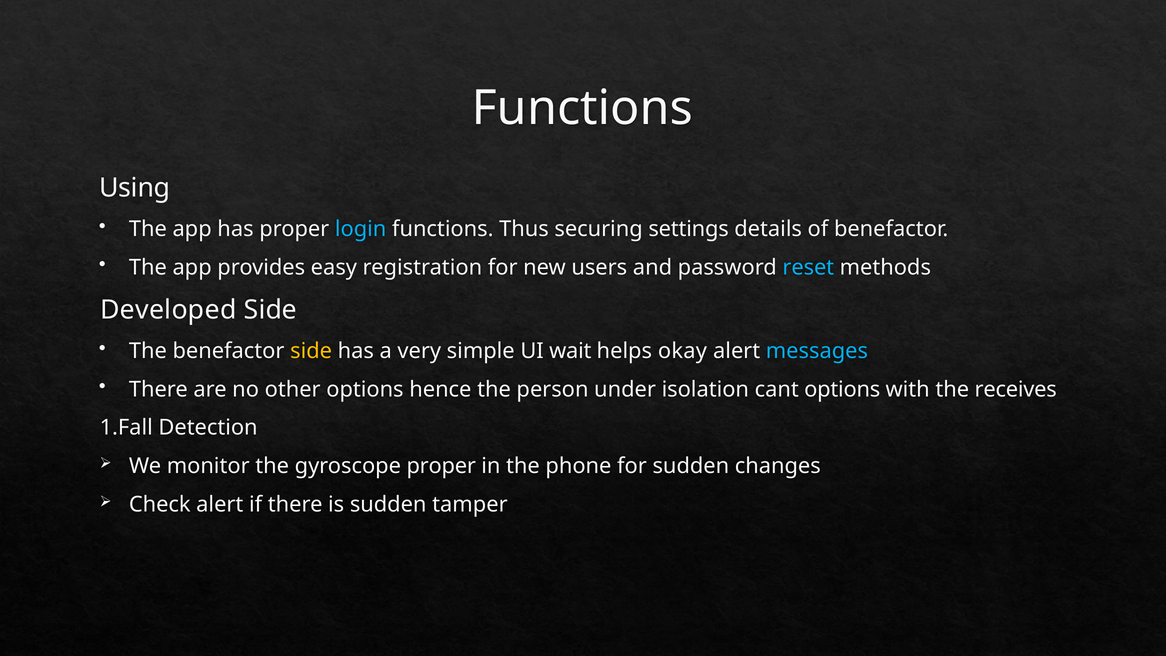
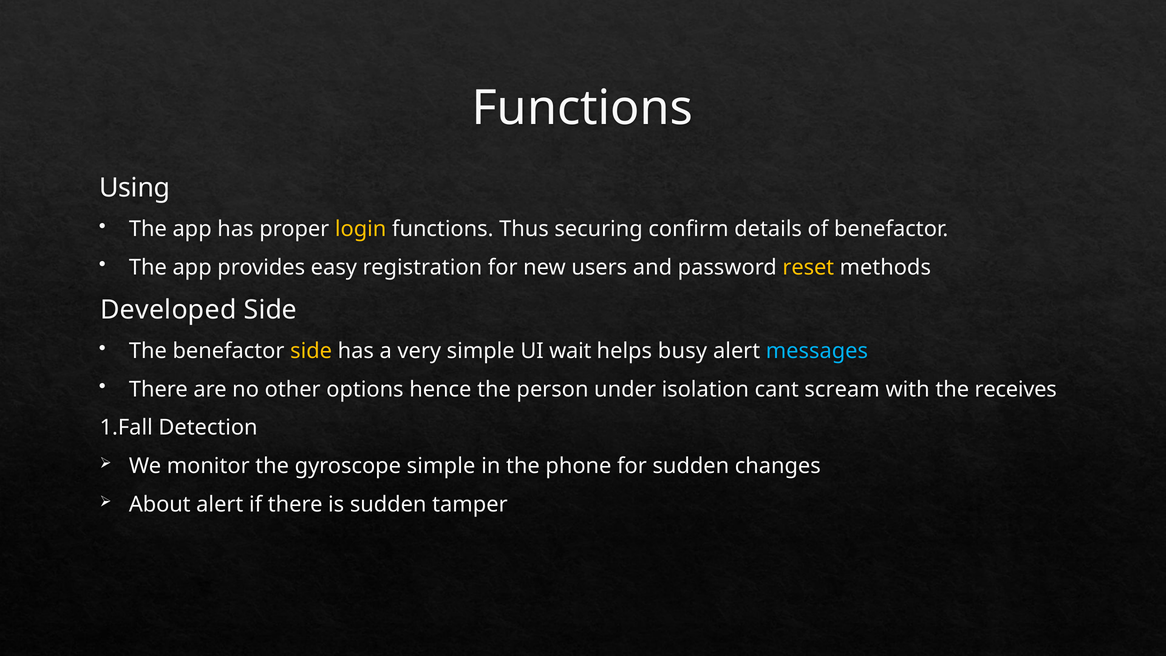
login colour: light blue -> yellow
settings: settings -> confirm
reset colour: light blue -> yellow
okay: okay -> busy
cant options: options -> scream
gyroscope proper: proper -> simple
Check: Check -> About
